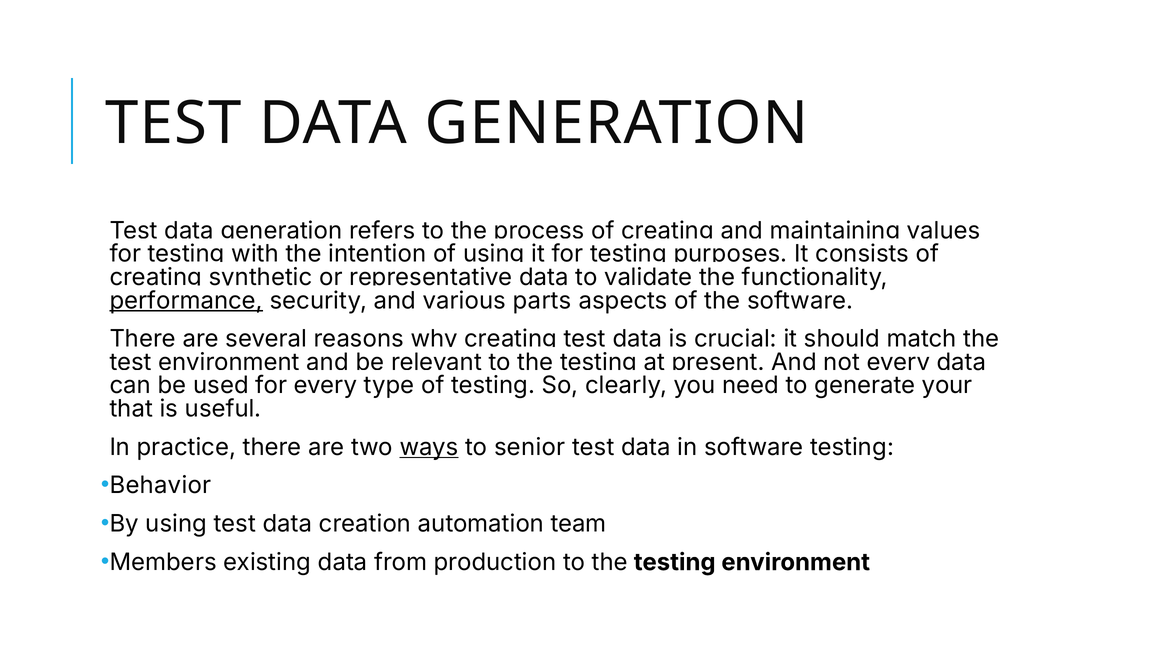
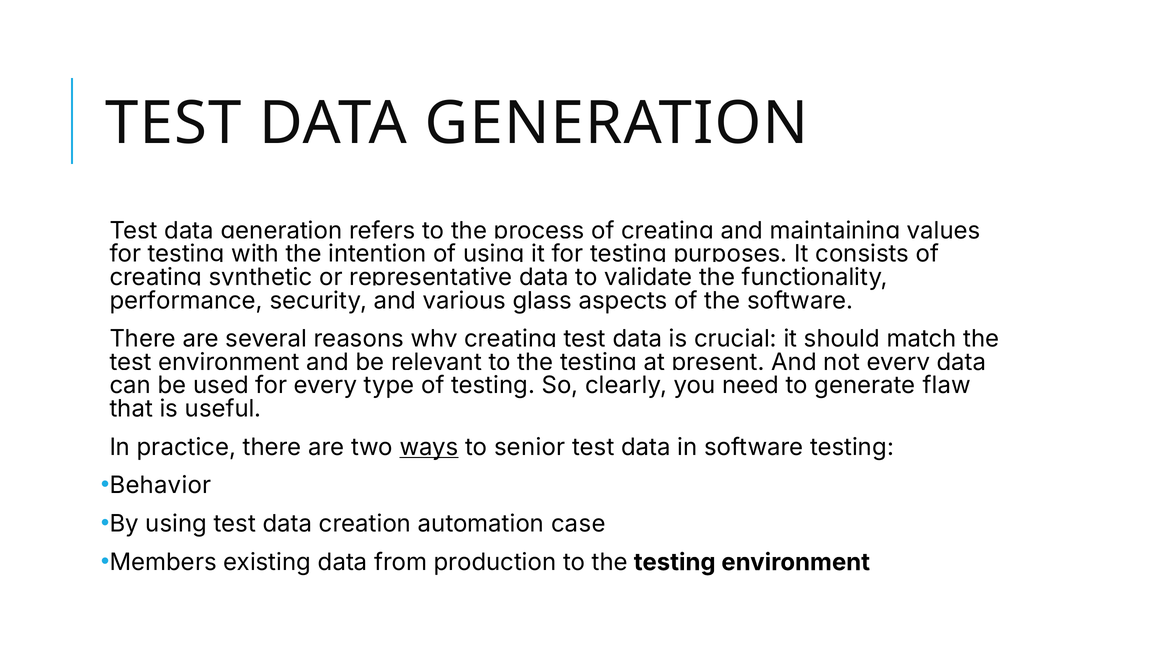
performance underline: present -> none
parts: parts -> glass
your: your -> flaw
team: team -> case
